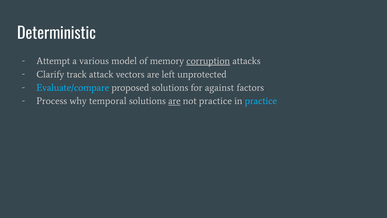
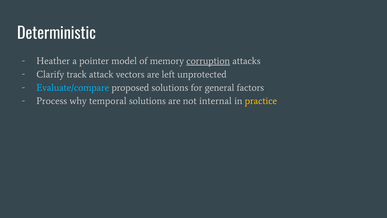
Attempt: Attempt -> Heather
various: various -> pointer
against: against -> general
are at (174, 101) underline: present -> none
not practice: practice -> internal
practice at (261, 101) colour: light blue -> yellow
